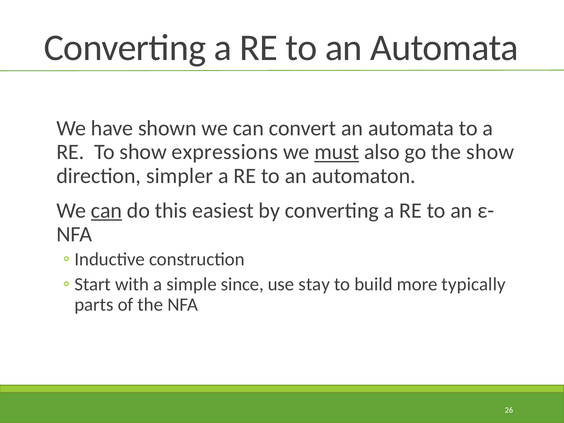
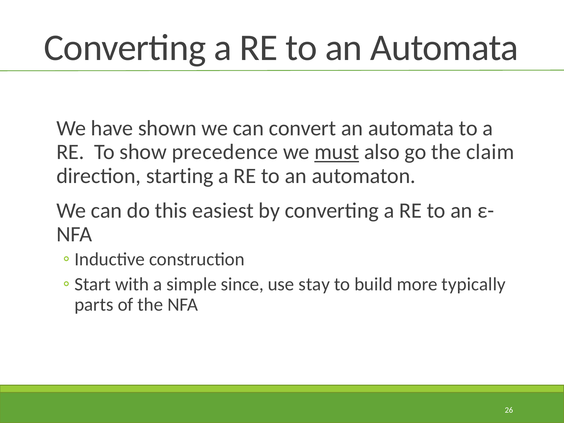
expressions: expressions -> precedence
the show: show -> claim
simpler: simpler -> starting
can at (106, 210) underline: present -> none
